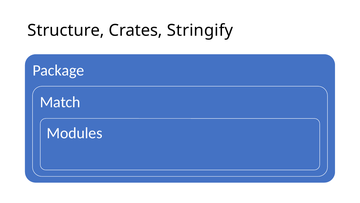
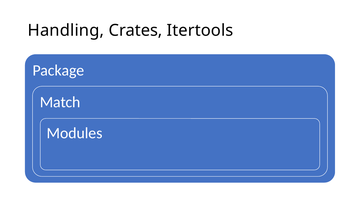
Structure: Structure -> Handling
Stringify: Stringify -> Itertools
